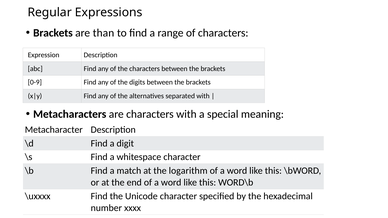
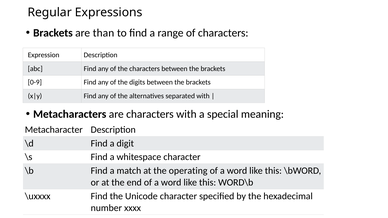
logarithm: logarithm -> operating
